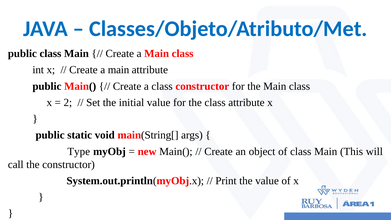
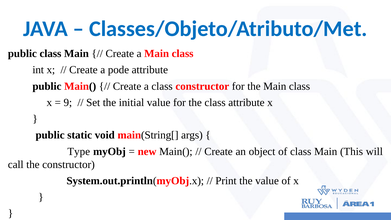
main at (119, 70): main -> pode
2: 2 -> 9
